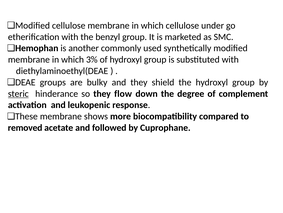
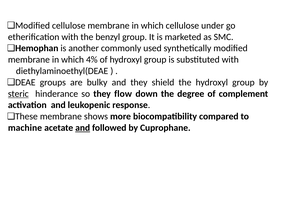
3%: 3% -> 4%
removed: removed -> machine
and at (83, 127) underline: none -> present
